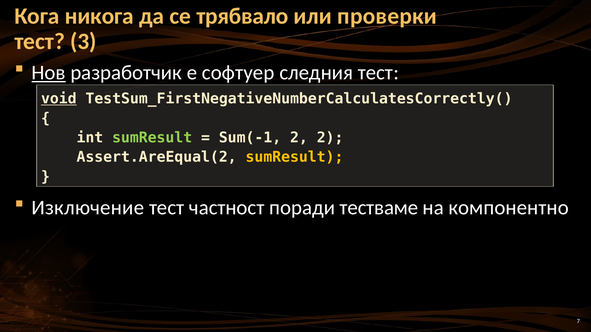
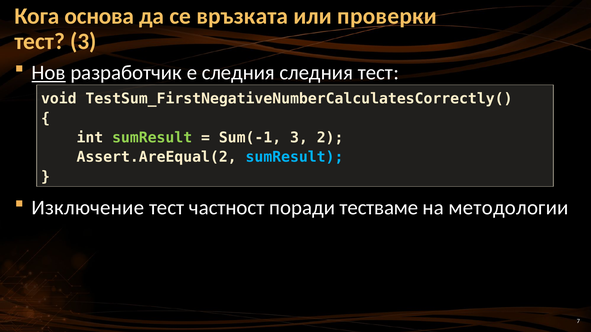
никога: никога -> основа
трябвало: трябвало -> връзката
е софтуер: софтуер -> следния
void underline: present -> none
Sum(-1 2: 2 -> 3
sumResult at (294, 157) colour: yellow -> light blue
компонентно: компонентно -> методологии
